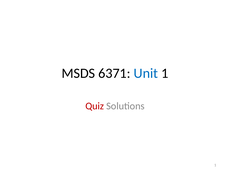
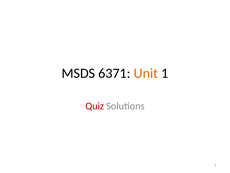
Unit colour: blue -> orange
